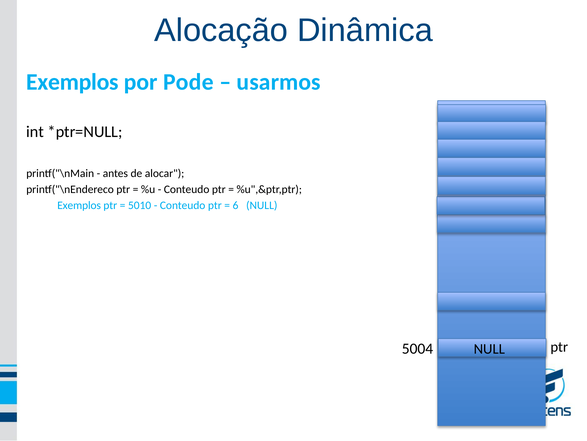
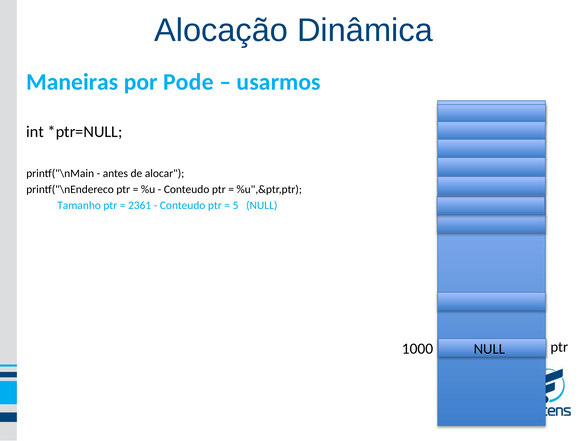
Exemplos at (72, 82): Exemplos -> Maneiras
Exemplos at (79, 205): Exemplos -> Tamanho
5010: 5010 -> 2361
6: 6 -> 5
5004: 5004 -> 1000
